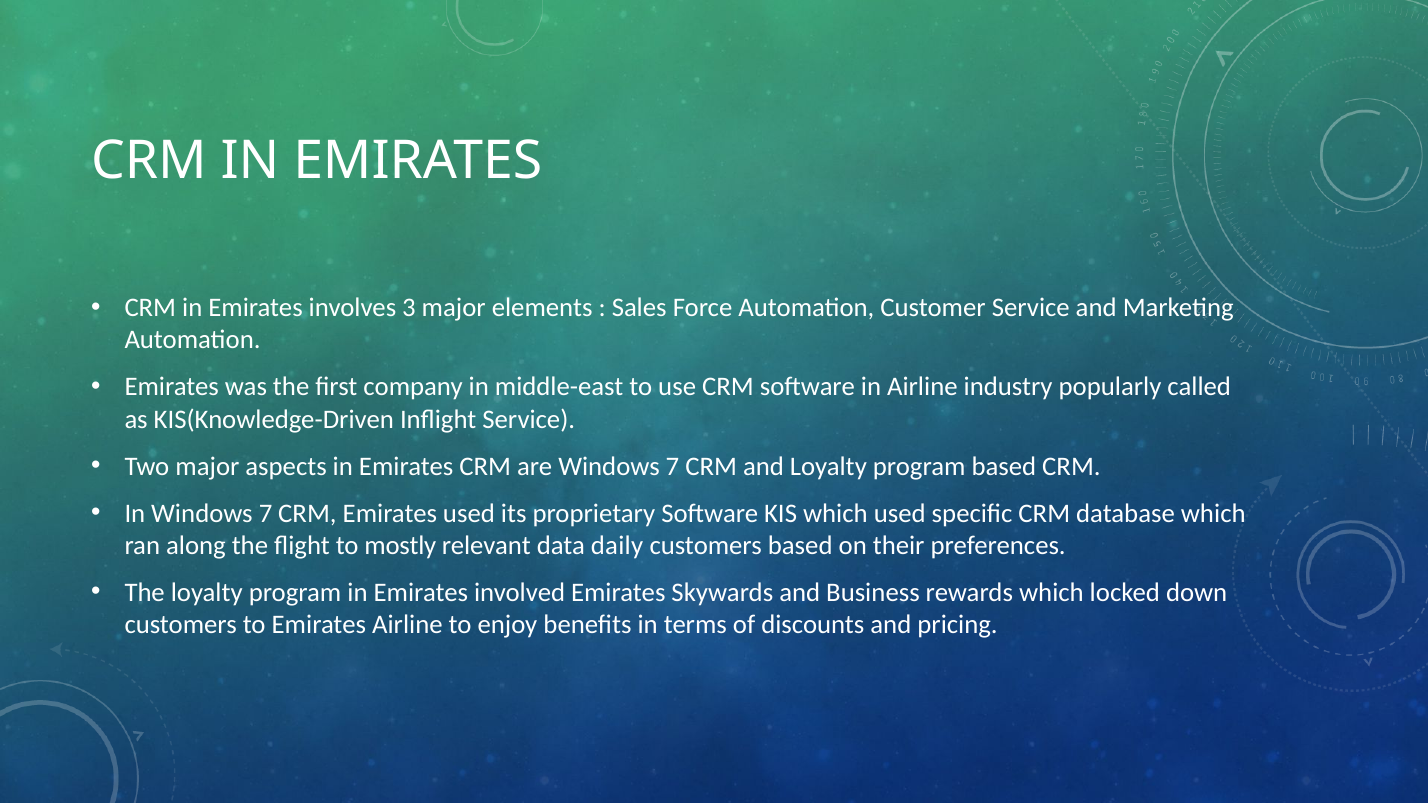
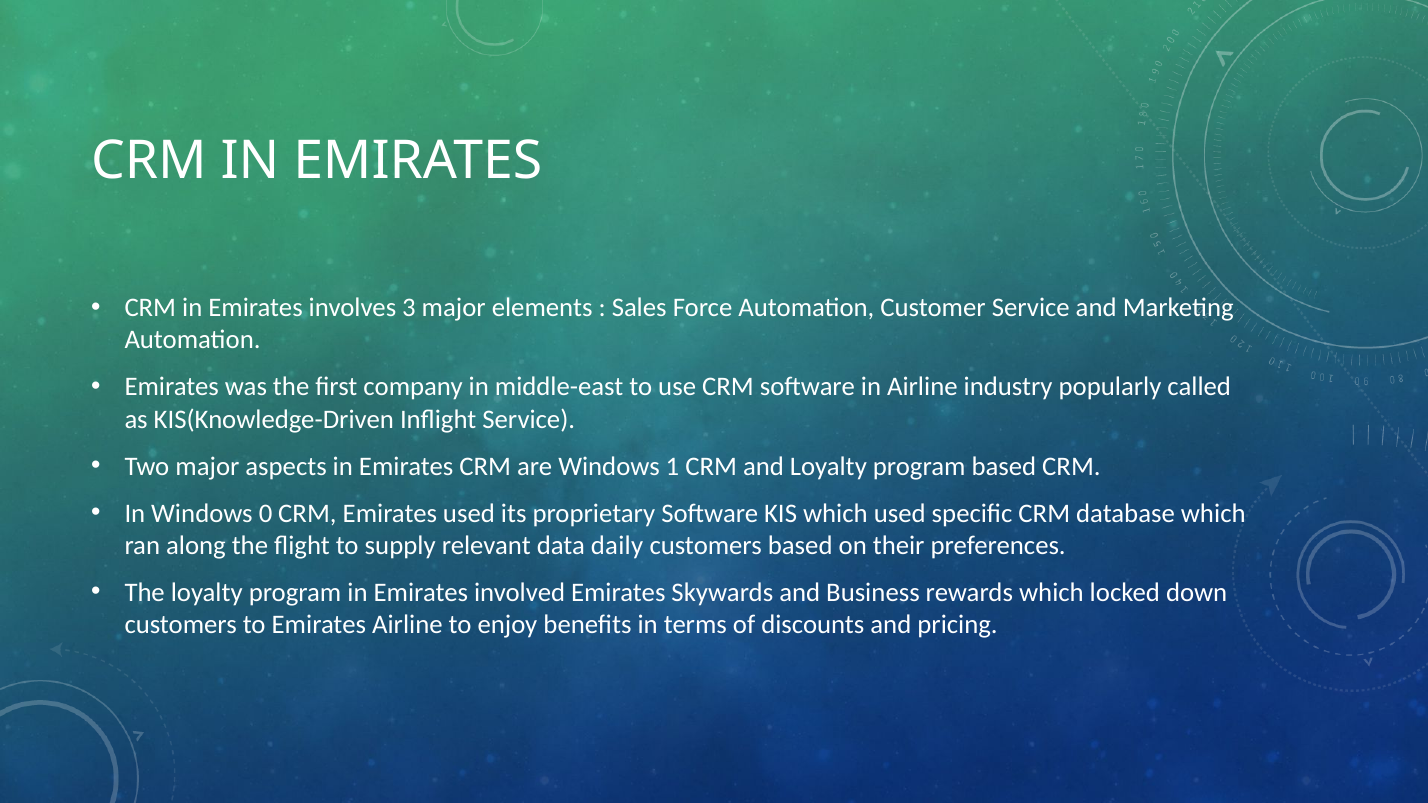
are Windows 7: 7 -> 1
In Windows 7: 7 -> 0
mostly: mostly -> supply
